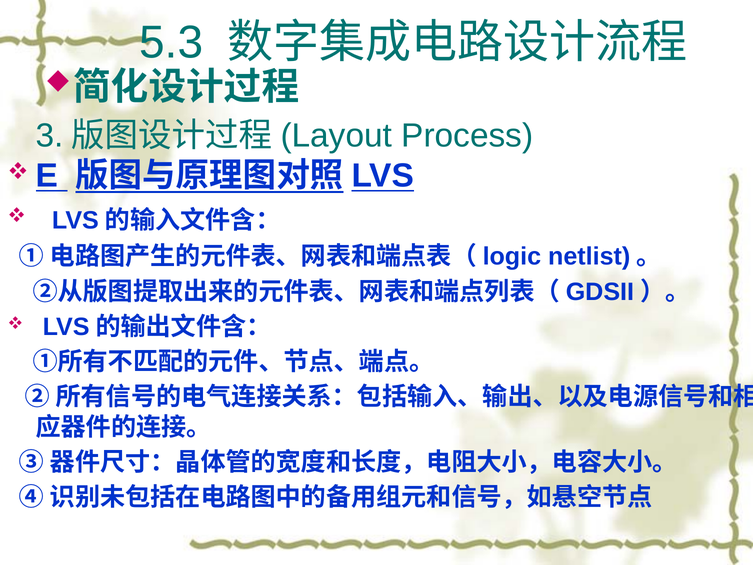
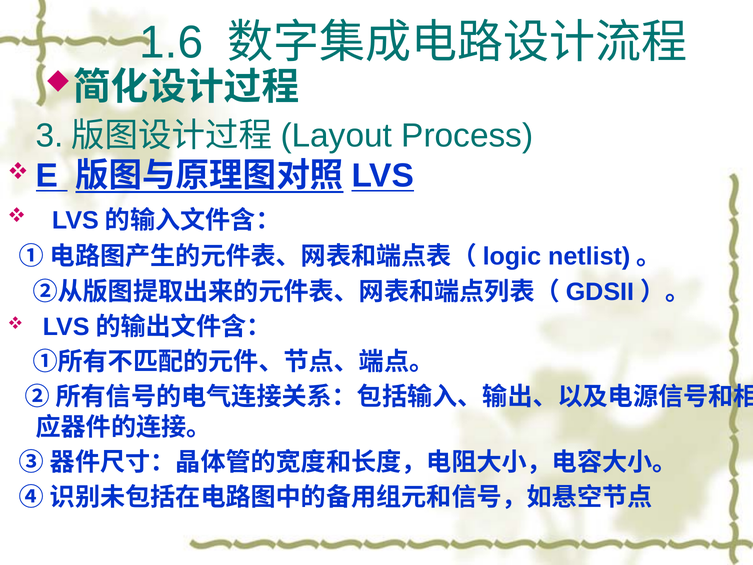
5.3: 5.3 -> 1.6
